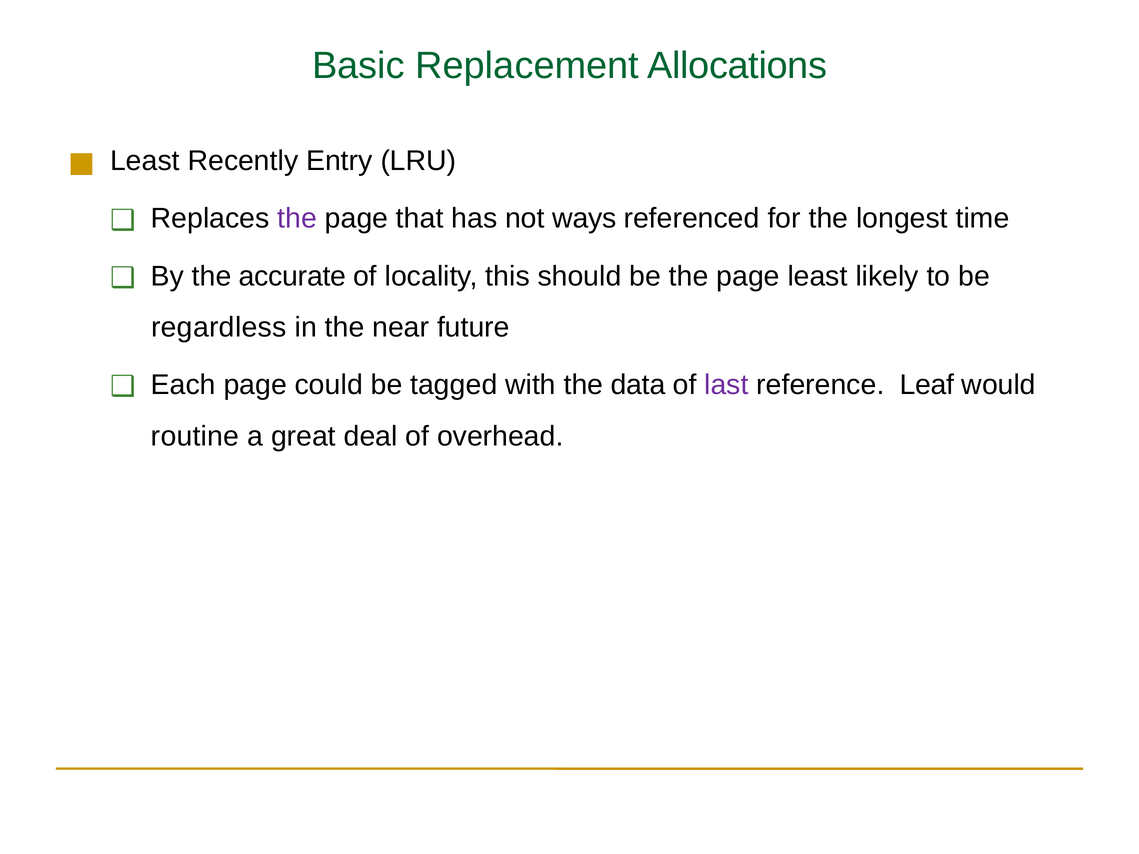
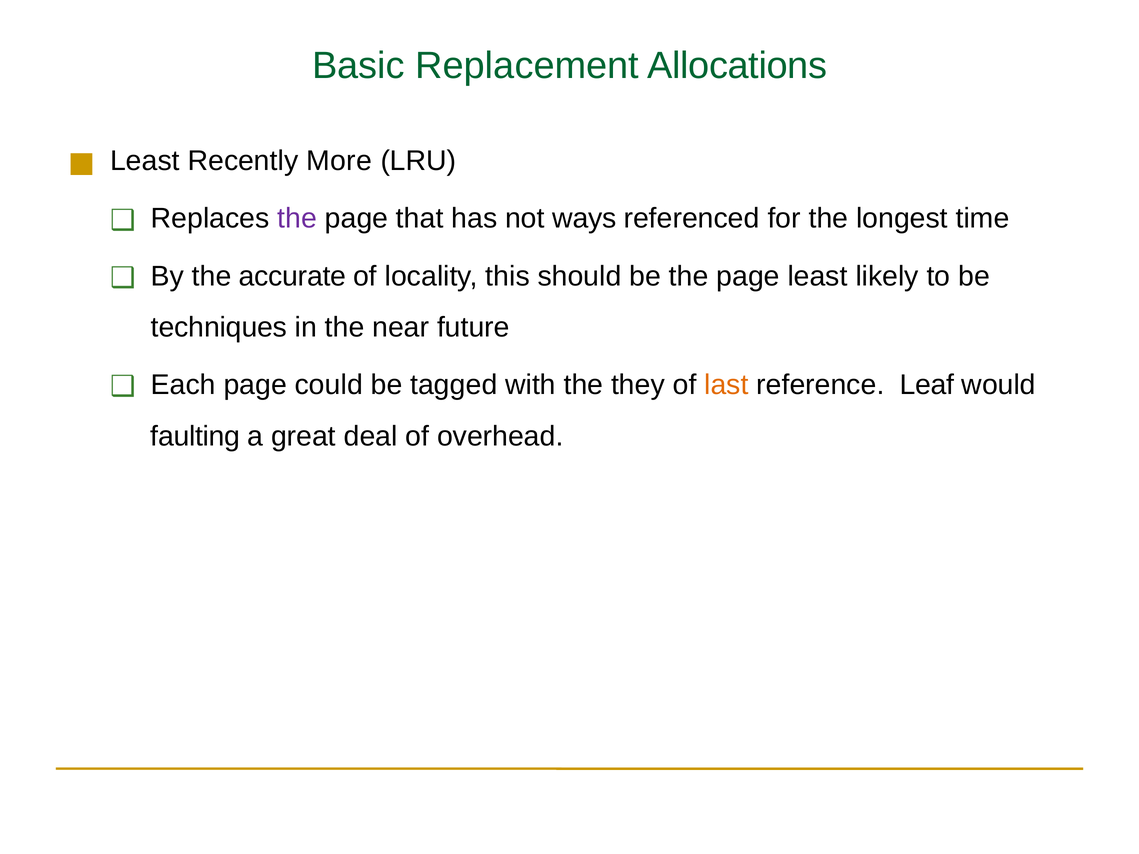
Entry: Entry -> More
regardless: regardless -> techniques
data: data -> they
last colour: purple -> orange
routine: routine -> faulting
